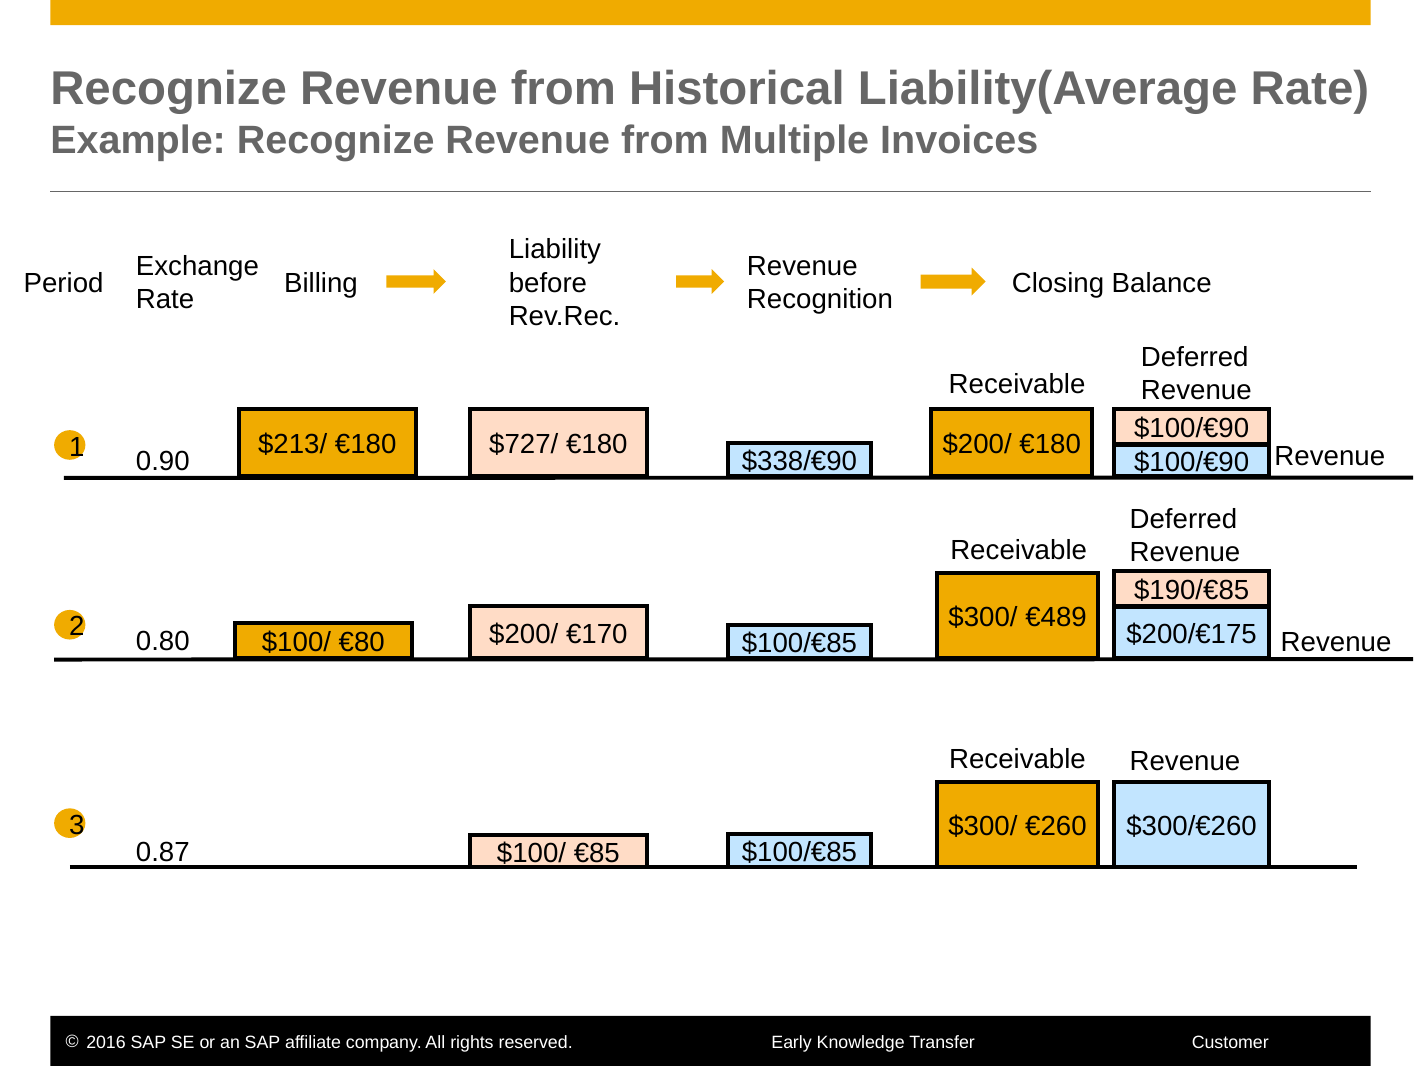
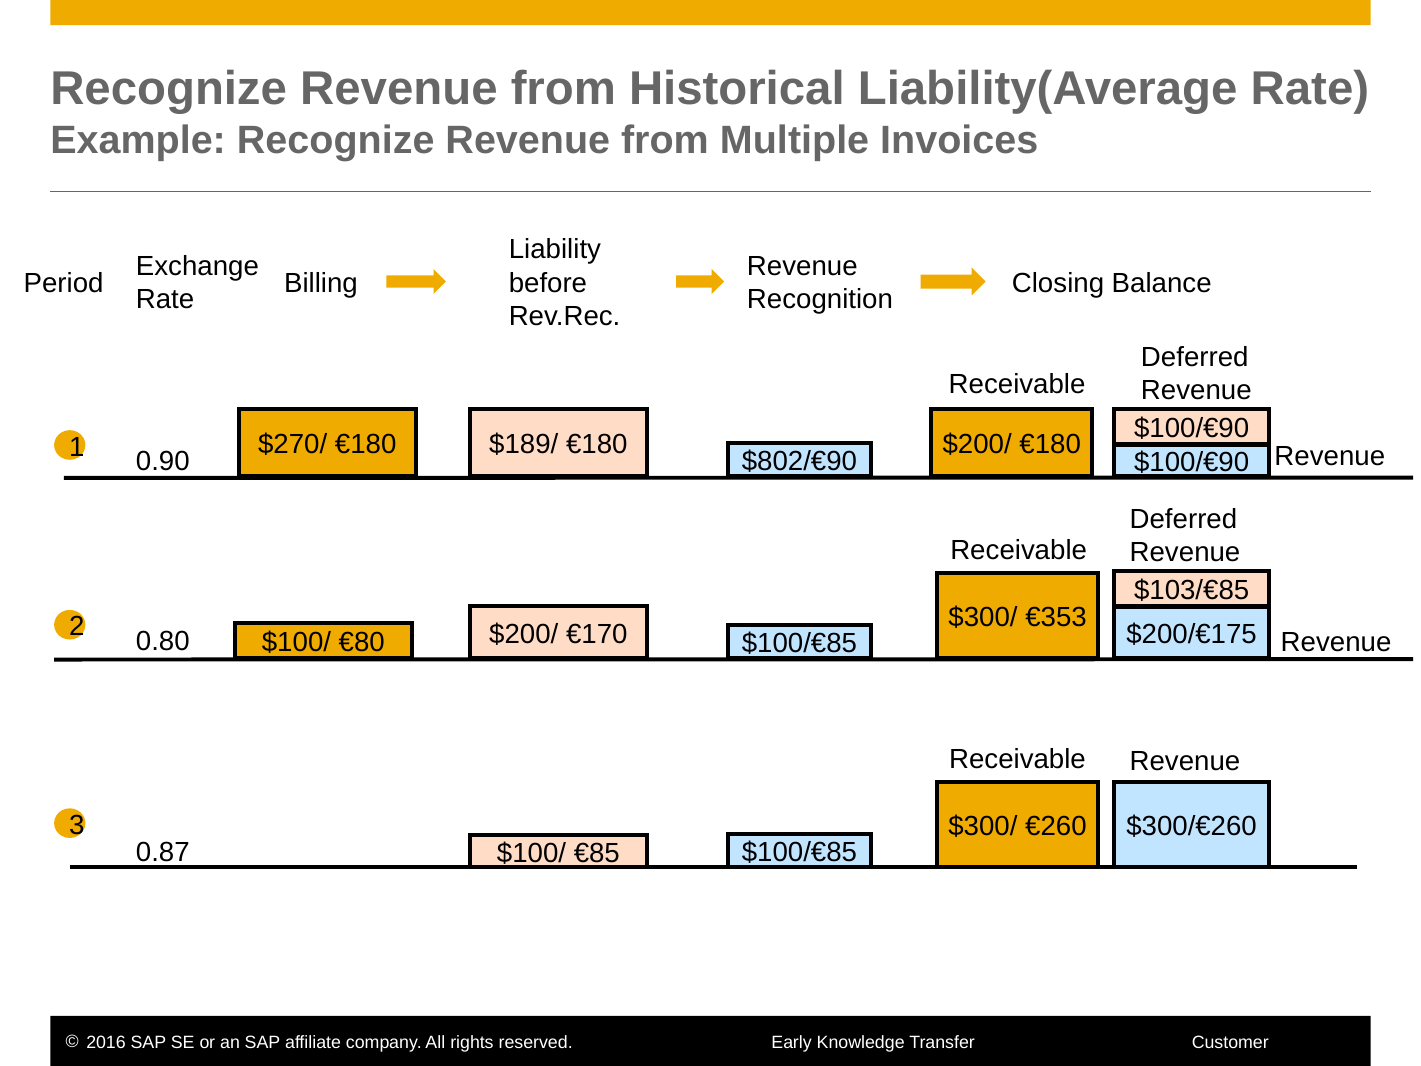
$727/: $727/ -> $189/
$213/: $213/ -> $270/
$338/€90: $338/€90 -> $802/€90
$190/€85: $190/€85 -> $103/€85
€489: €489 -> €353
